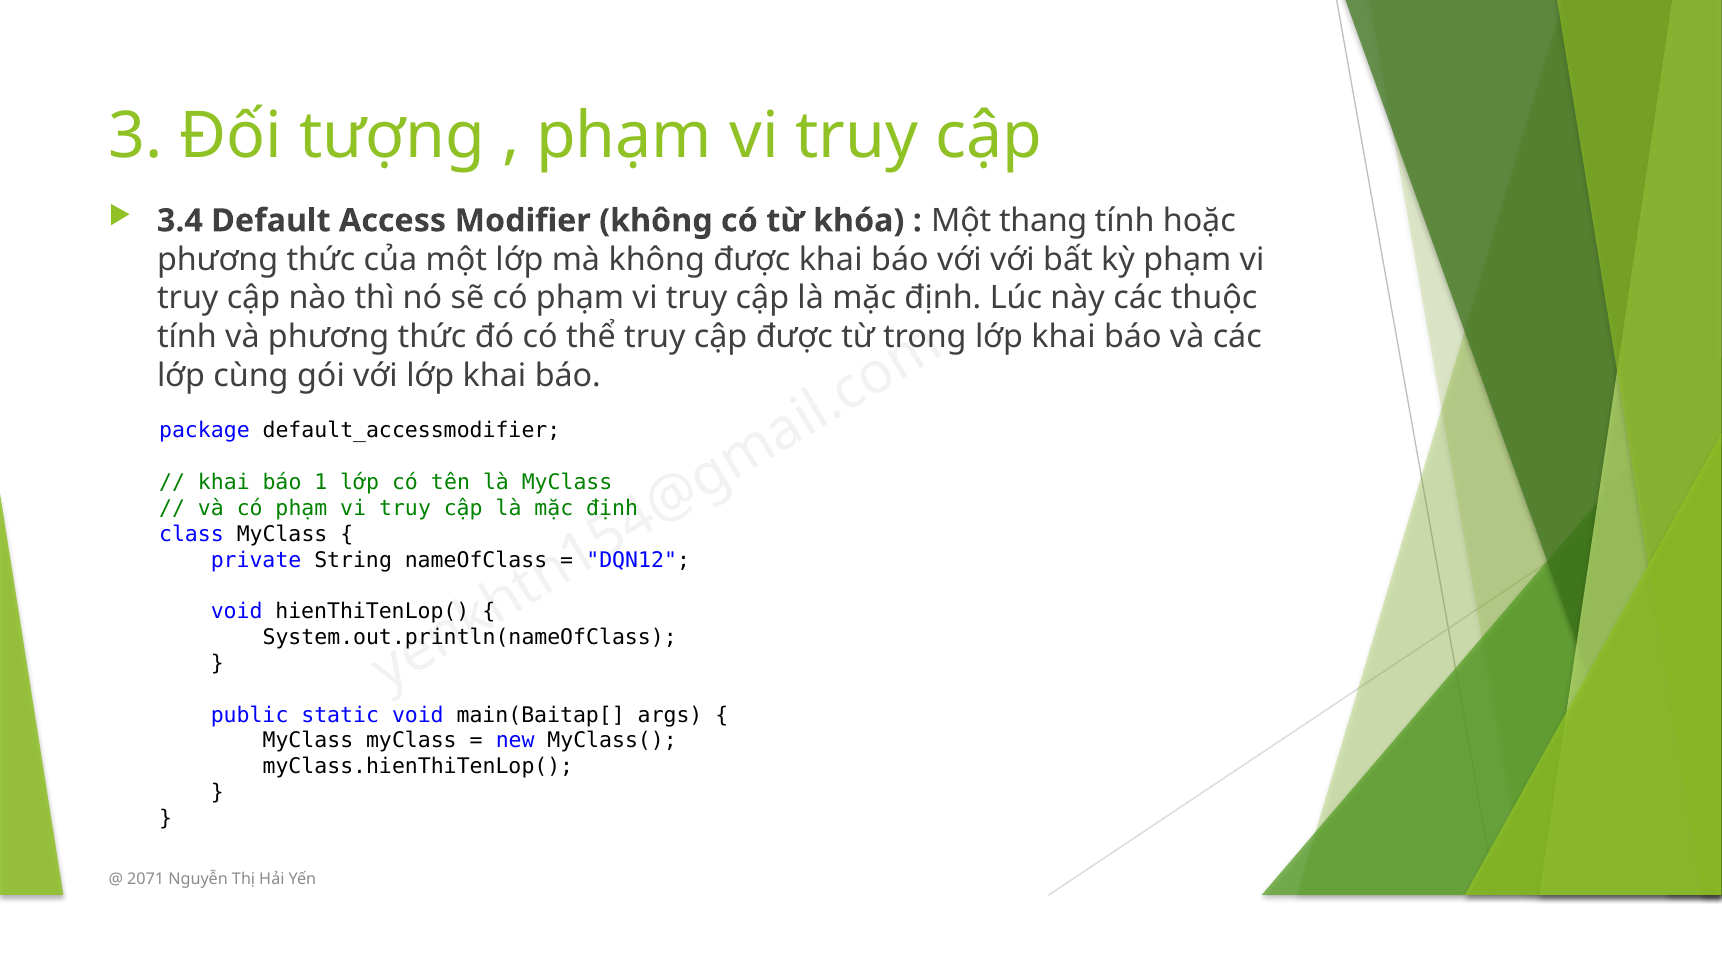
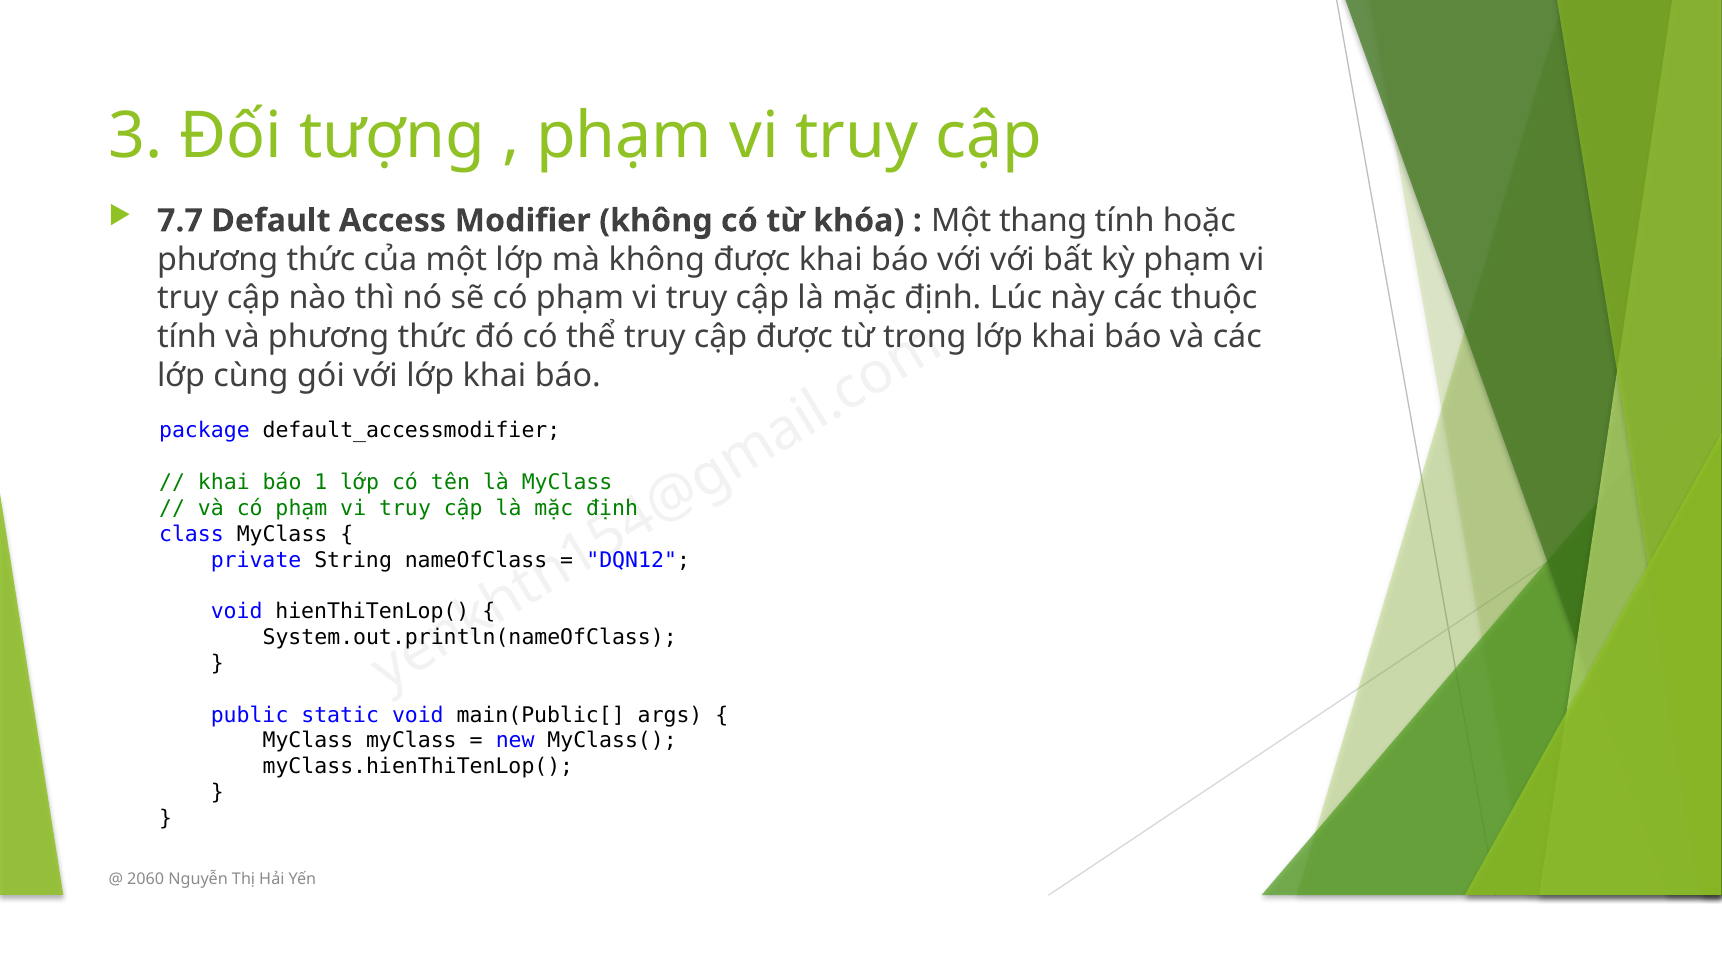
3.4: 3.4 -> 7.7
main(Baitap[: main(Baitap[ -> main(Public[
2071: 2071 -> 2060
